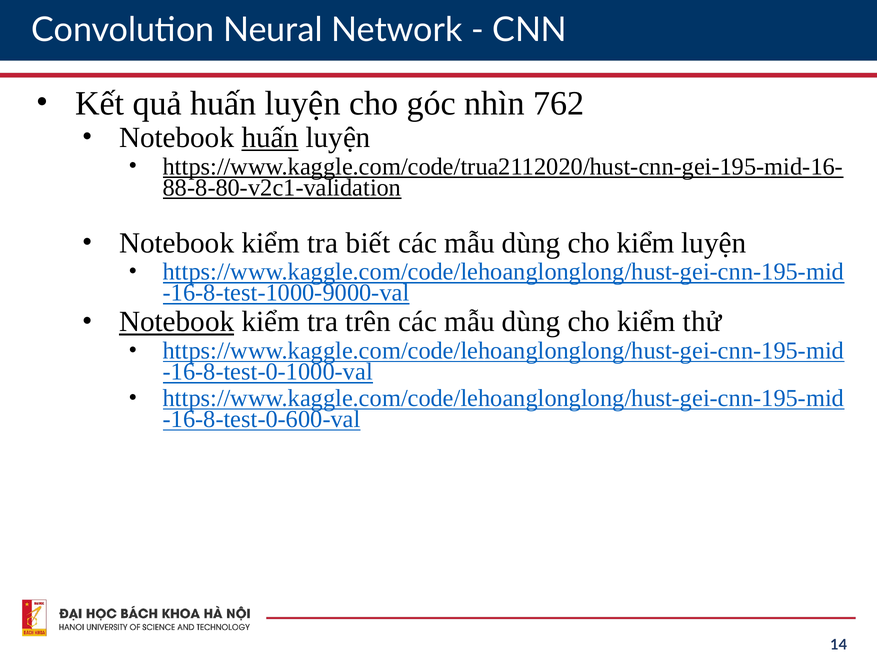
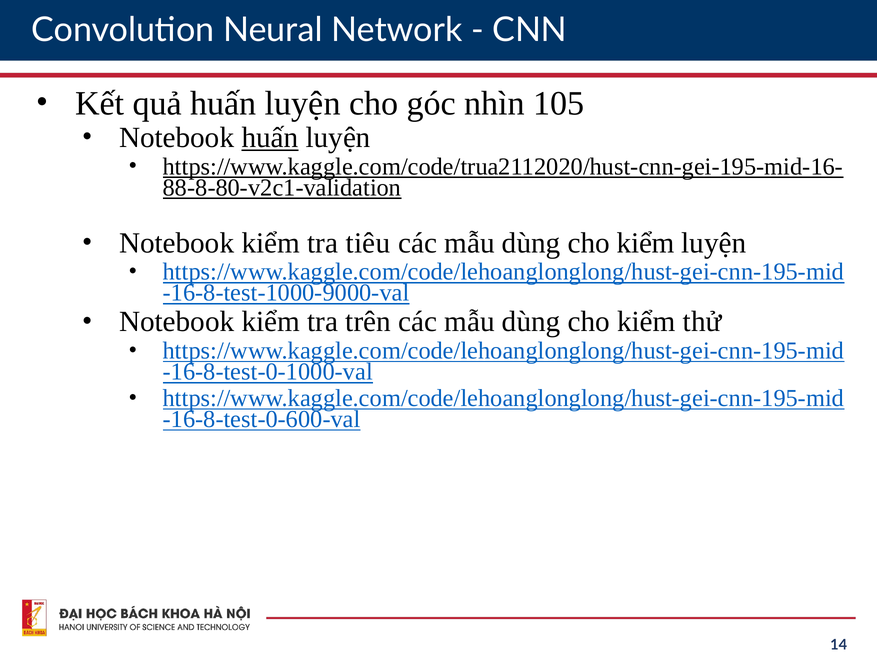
762: 762 -> 105
biết: biết -> tiêu
Notebook at (177, 322) underline: present -> none
